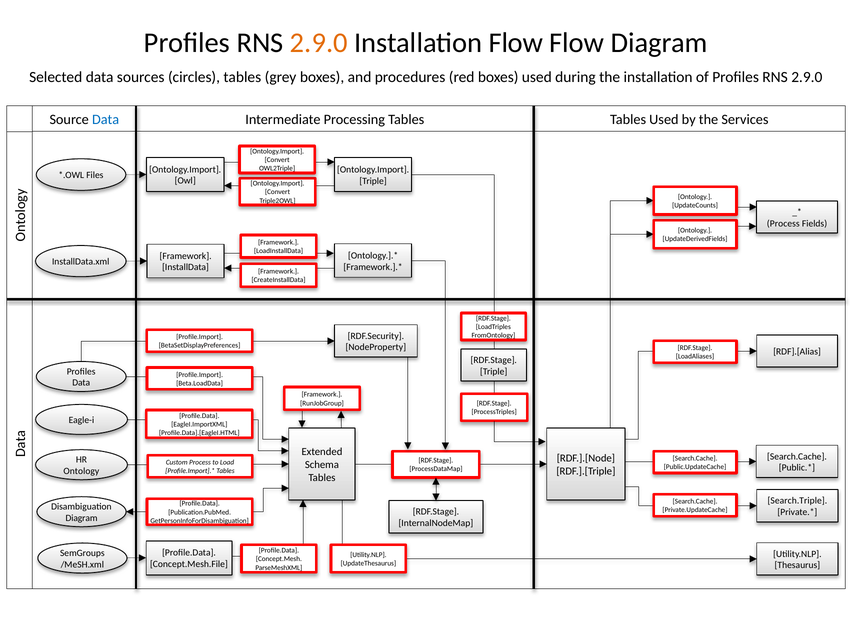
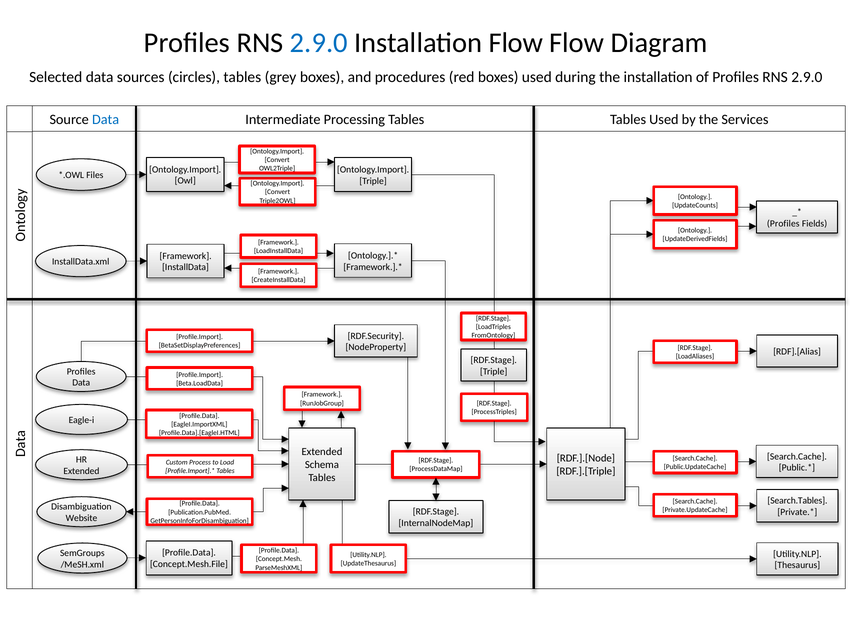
2.9.0 at (319, 43) colour: orange -> blue
Process at (783, 223): Process -> Profiles
Ontology at (81, 471): Ontology -> Extended
Search.Triple: Search.Triple -> Search.Tables
Diagram at (82, 518): Diagram -> Website
